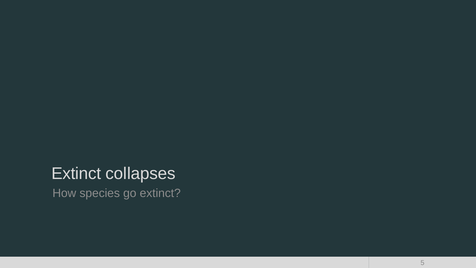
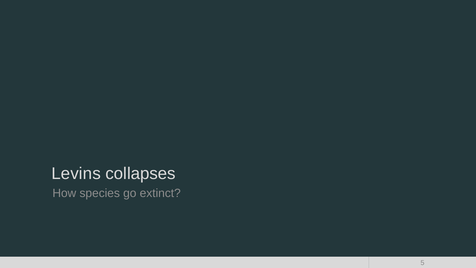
Extinct at (76, 173): Extinct -> Levins
